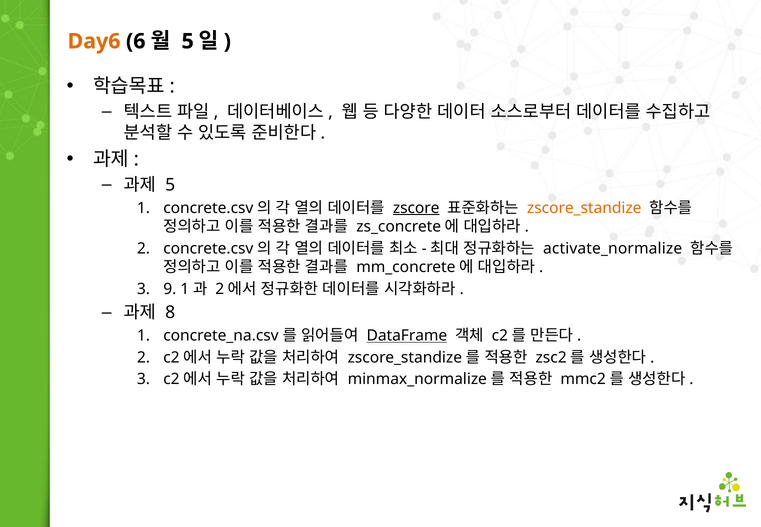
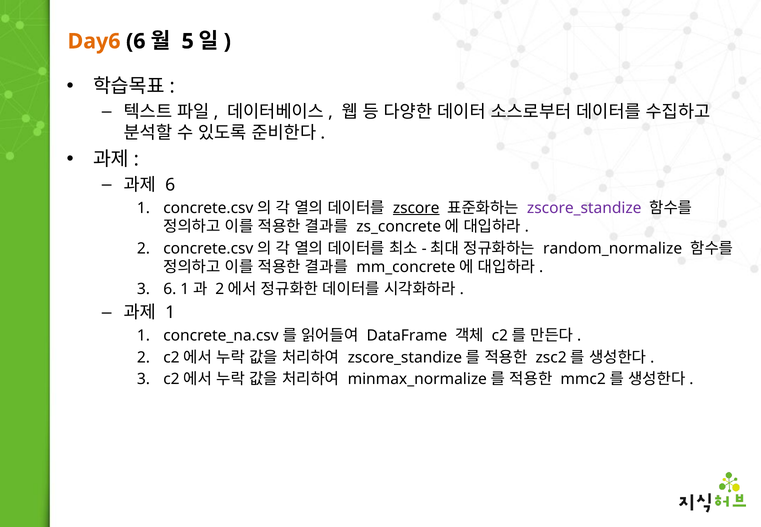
5 at (170, 185): 5 -> 6
zscore_standize colour: orange -> purple
activate_normalize: activate_normalize -> random_normalize
3 9: 9 -> 6
8 at (170, 313): 8 -> 1
DataFrame underline: present -> none
